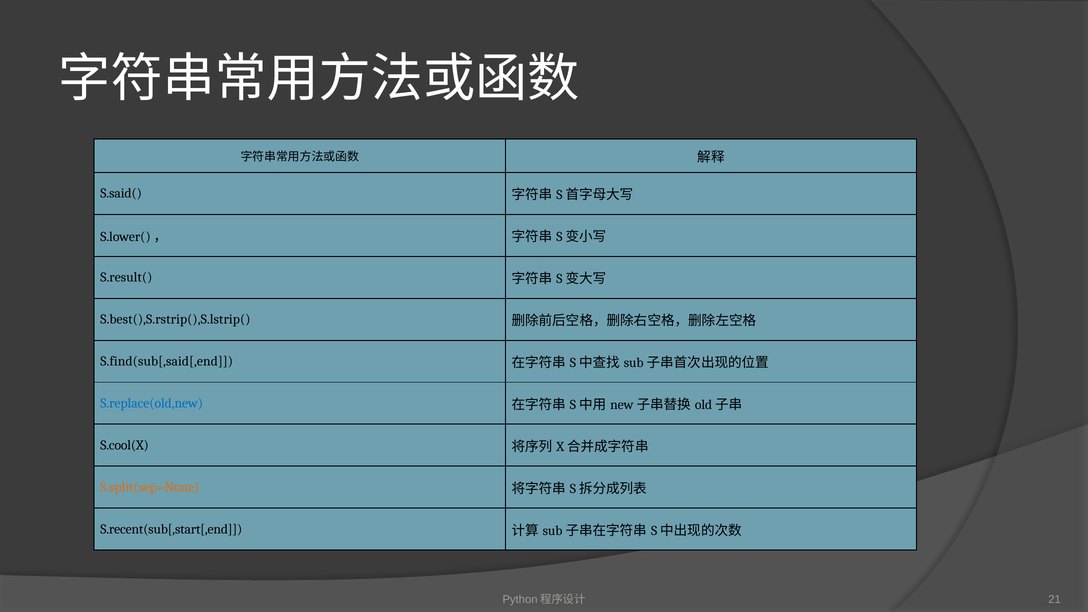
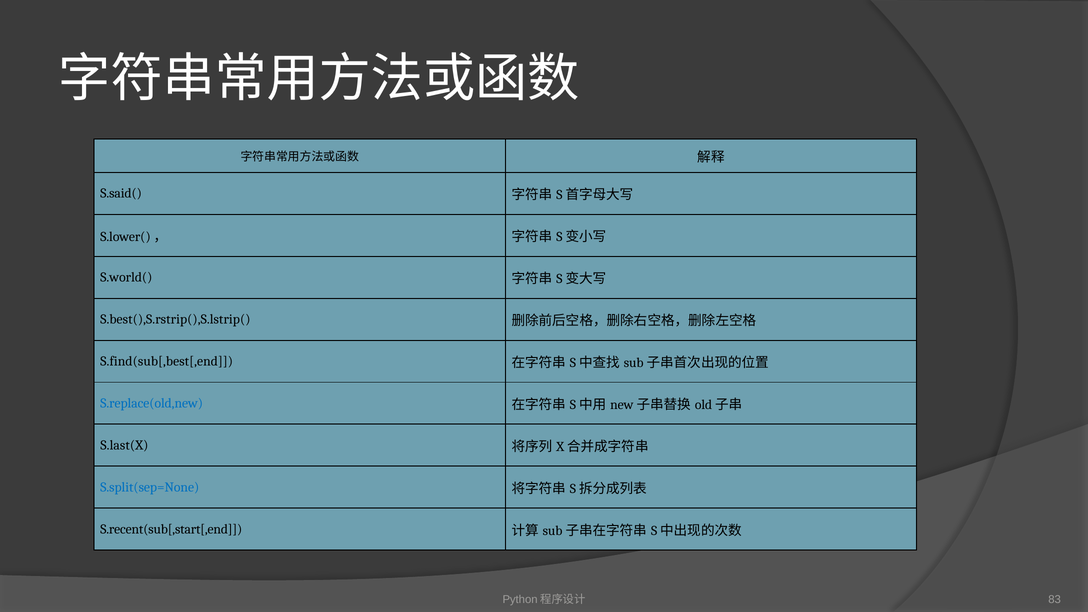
S.result(: S.result( -> S.world(
S.find(sub[,said[,end: S.find(sub[,said[,end -> S.find(sub[,best[,end
S.cool(X: S.cool(X -> S.last(X
S.split(sep=None colour: orange -> blue
21: 21 -> 83
